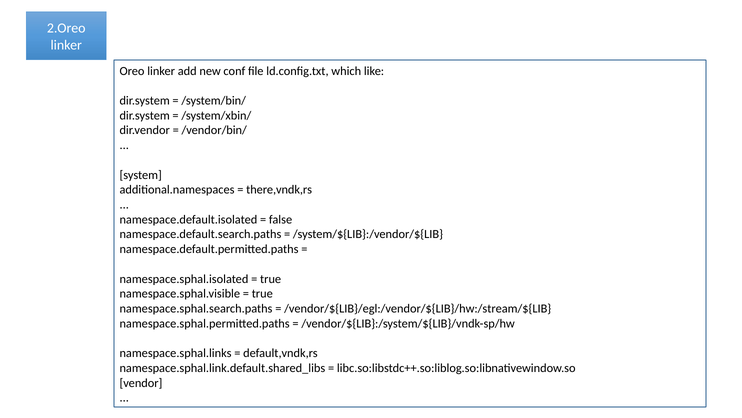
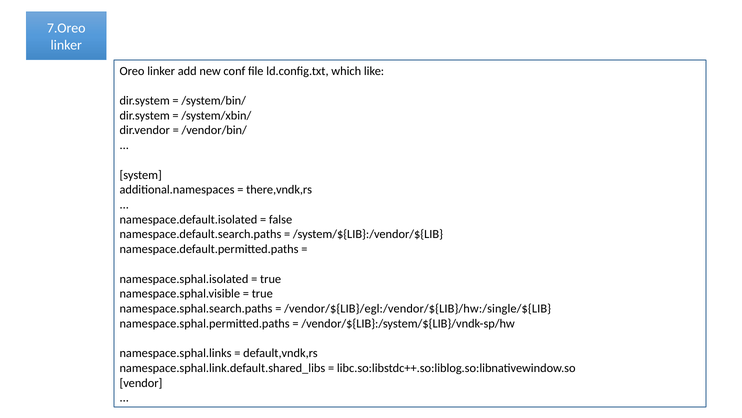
2.Oreo: 2.Oreo -> 7.Oreo
/vendor/${LIB}/egl:/vendor/${LIB}/hw:/stream/${LIB: /vendor/${LIB}/egl:/vendor/${LIB}/hw:/stream/${LIB -> /vendor/${LIB}/egl:/vendor/${LIB}/hw:/single/${LIB
